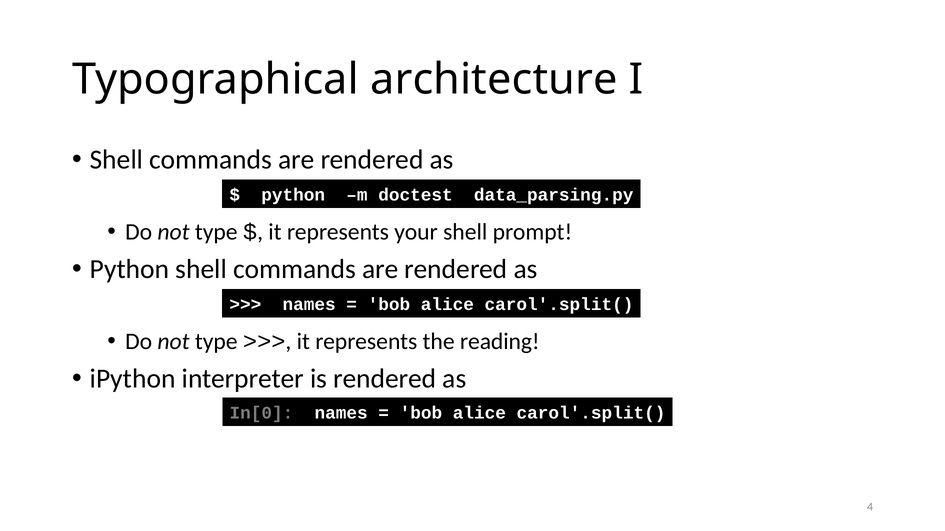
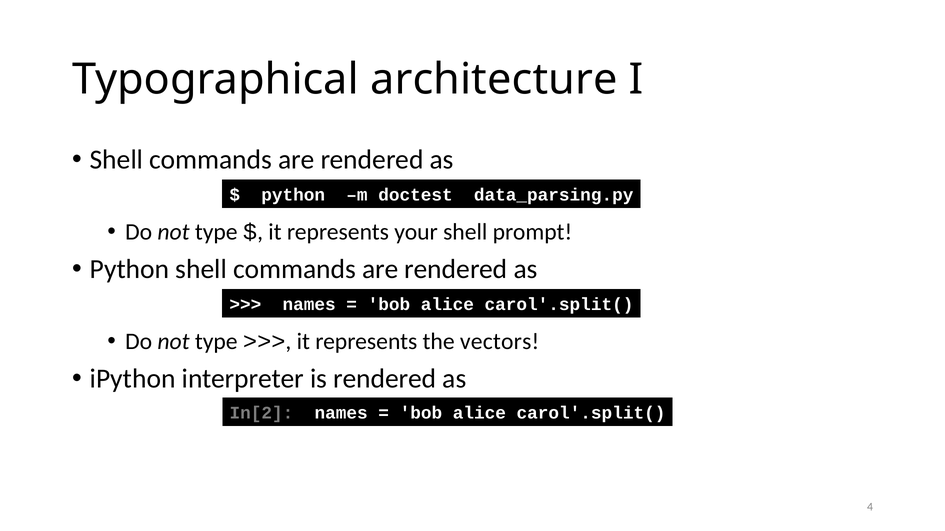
reading: reading -> vectors
In[0: In[0 -> In[2
